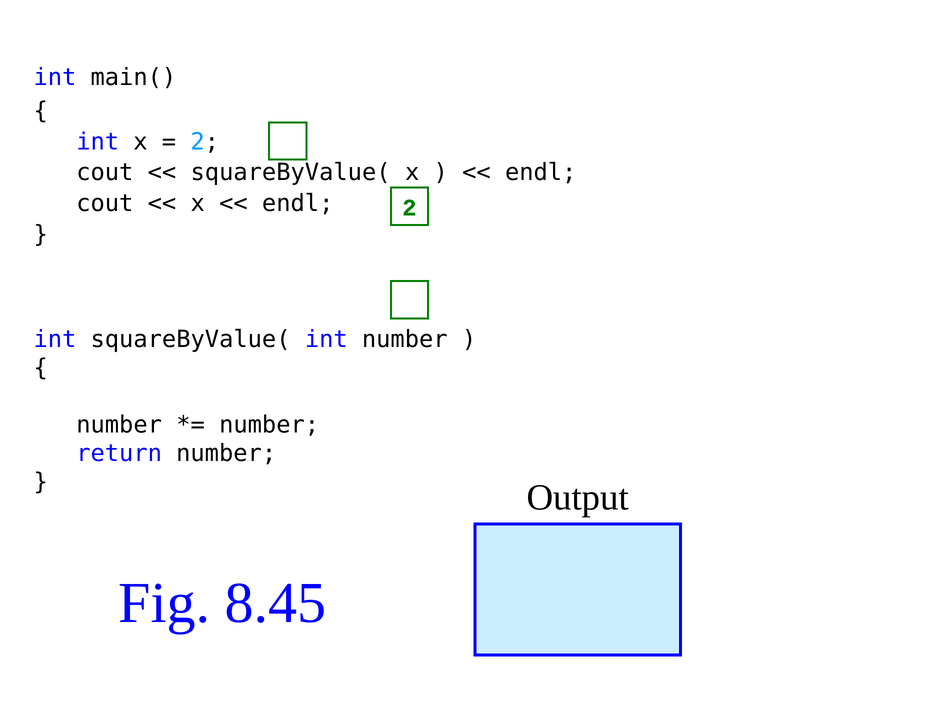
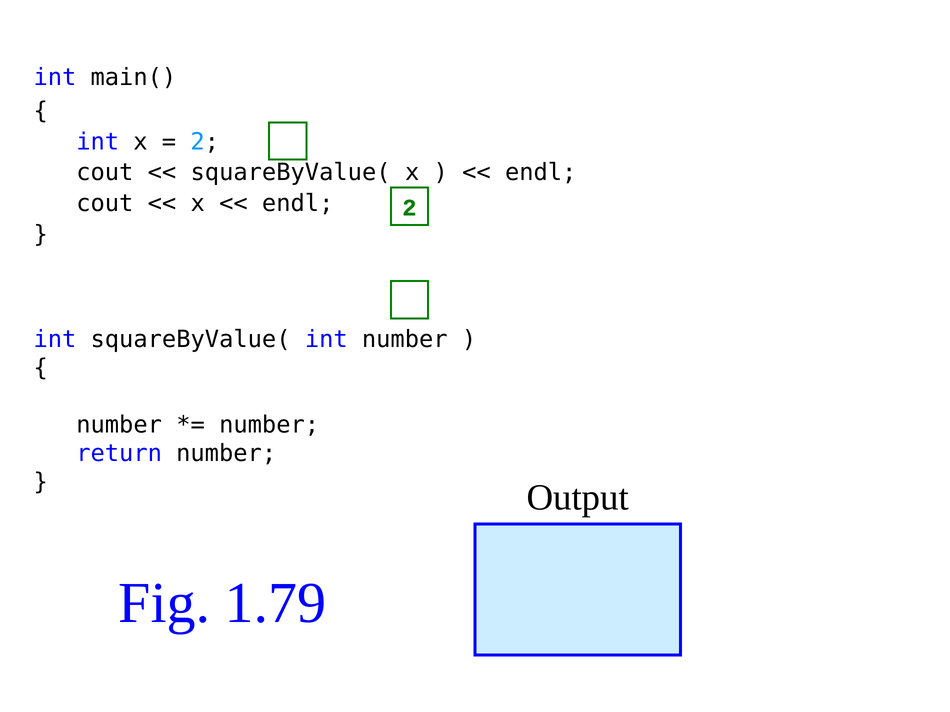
8.45: 8.45 -> 1.79
